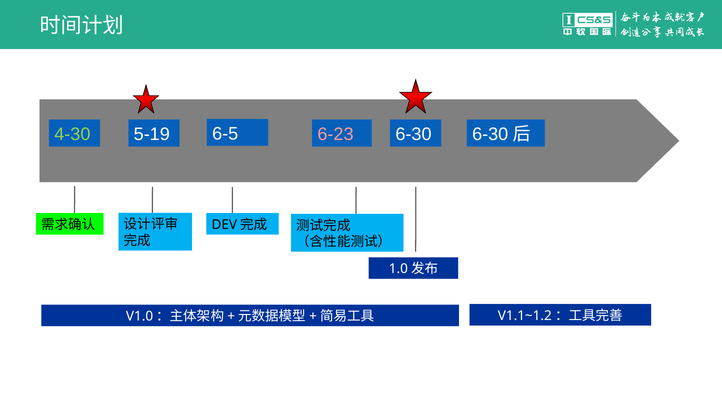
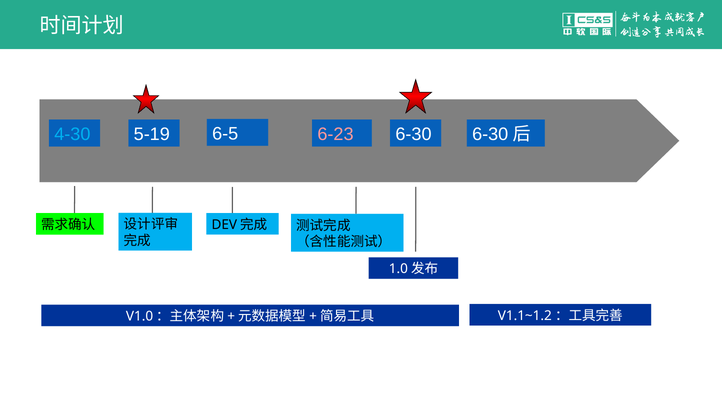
4-30 colour: light green -> light blue
